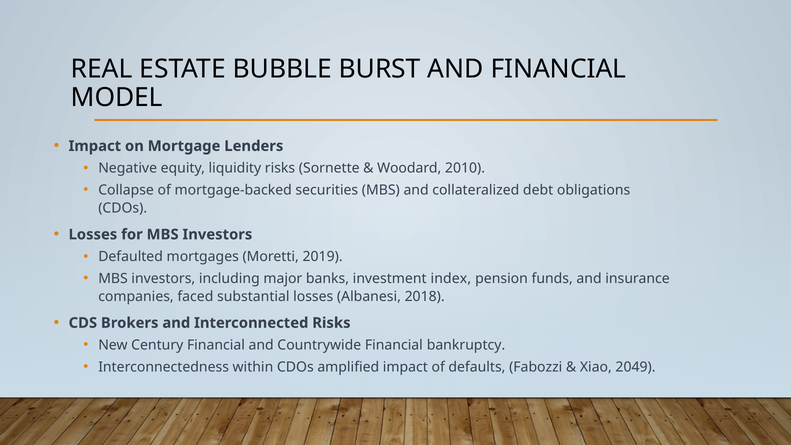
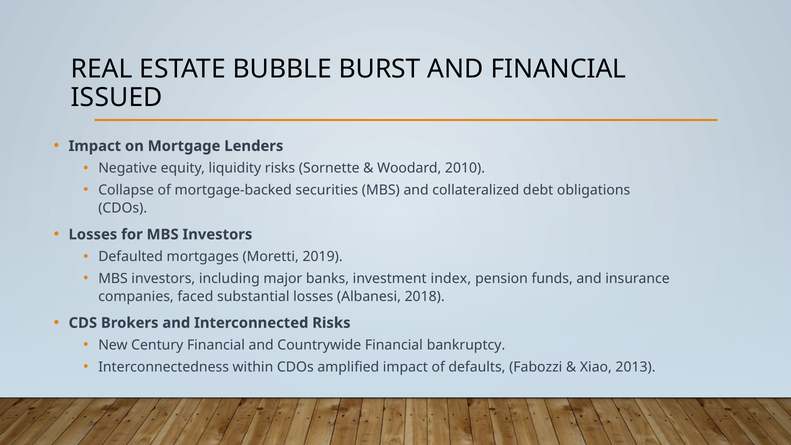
MODEL: MODEL -> ISSUED
2049: 2049 -> 2013
